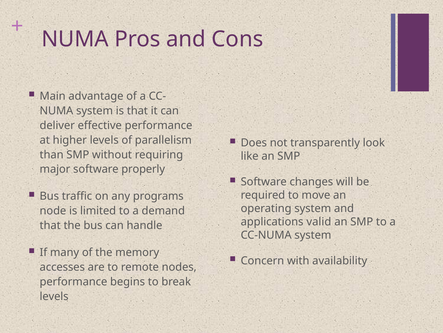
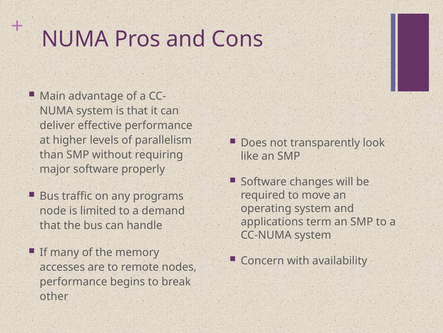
valid: valid -> term
levels at (54, 296): levels -> other
